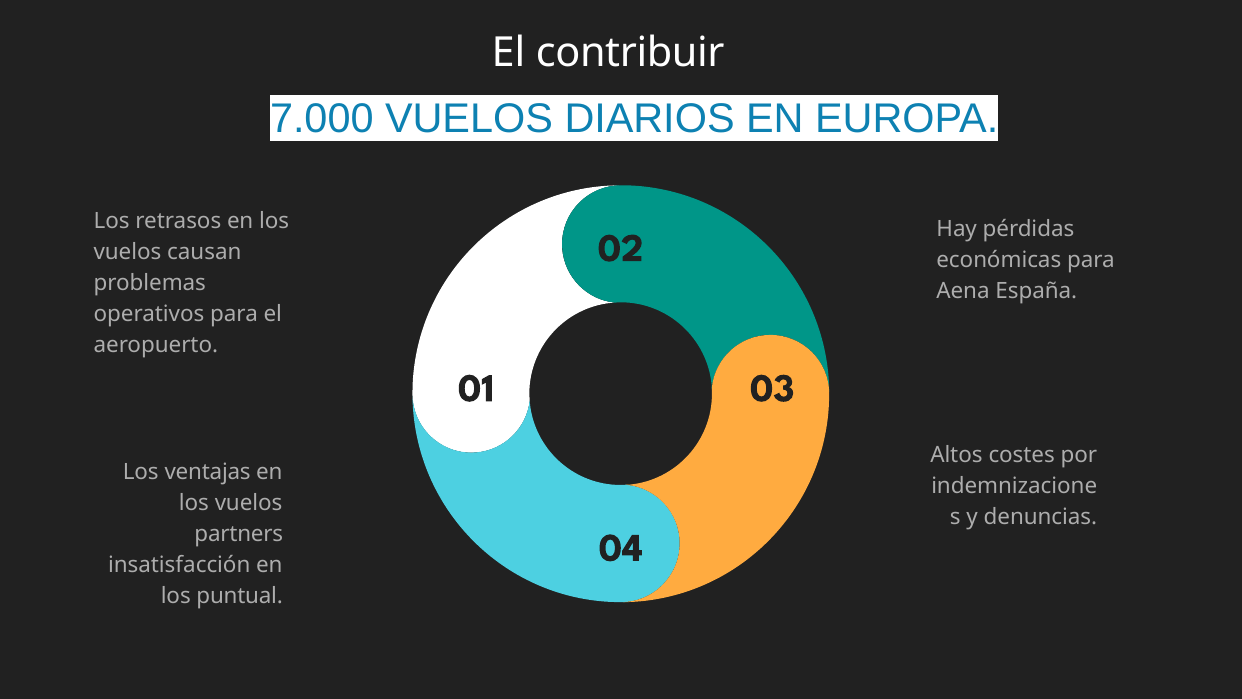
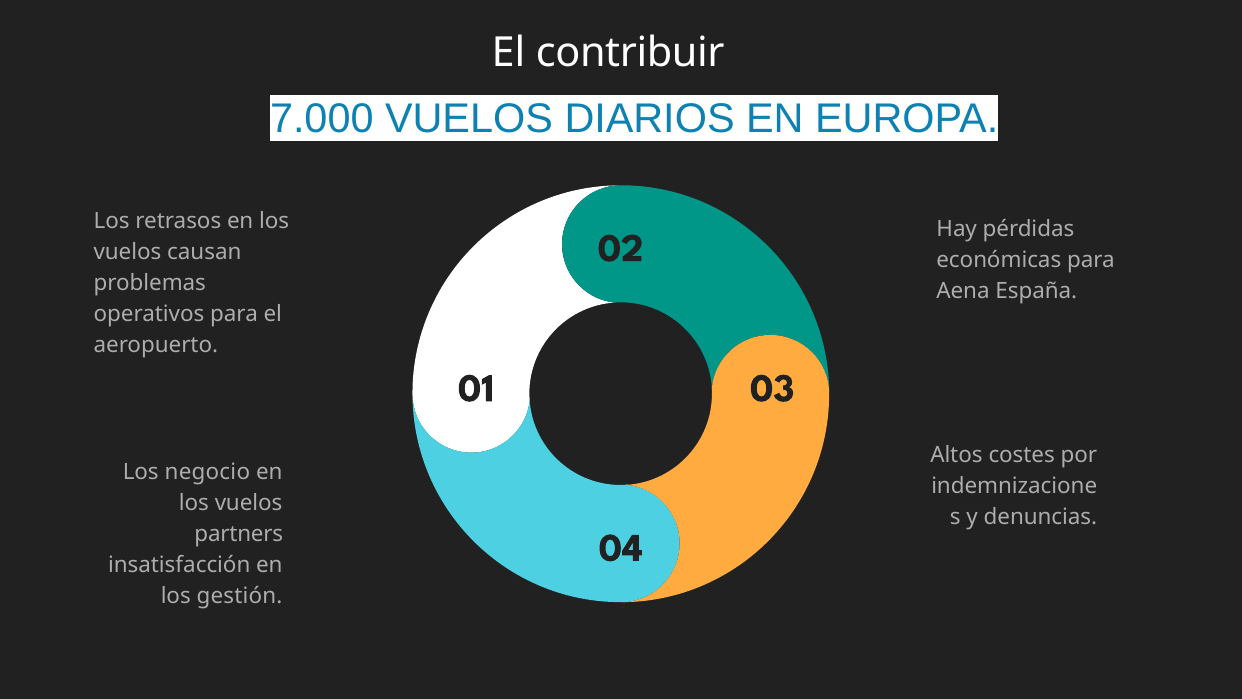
ventajas: ventajas -> negocio
puntual: puntual -> gestión
